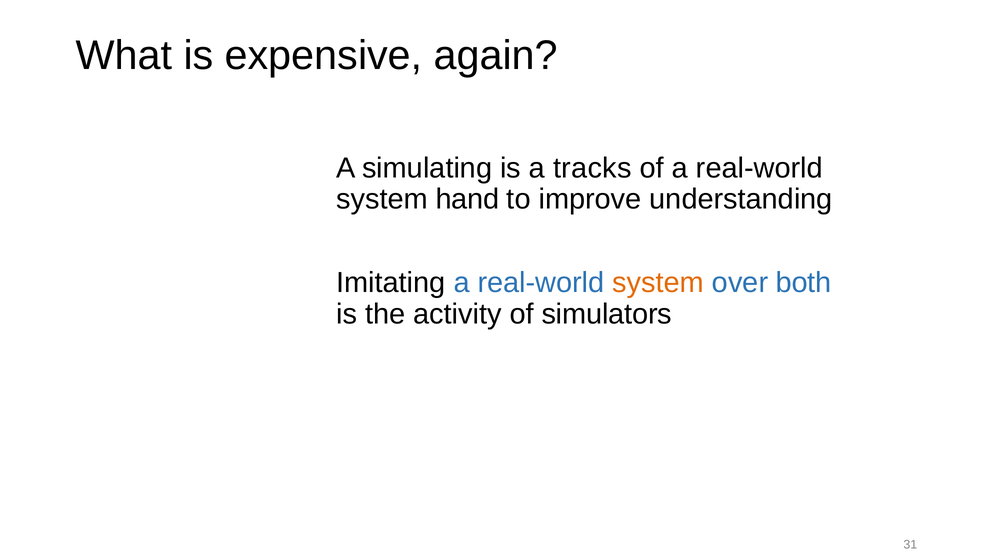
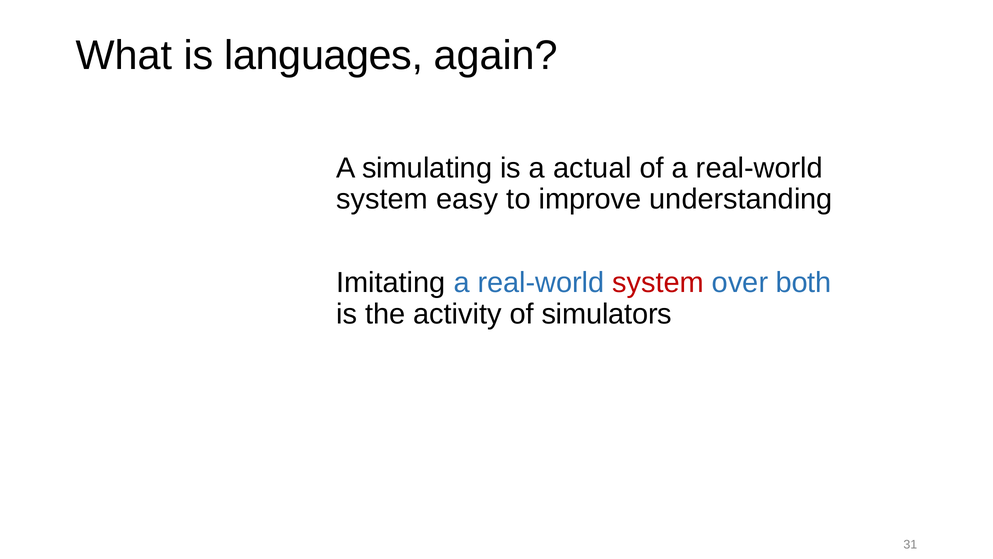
expensive: expensive -> languages
tracks: tracks -> actual
hand: hand -> easy
system at (658, 282) colour: orange -> red
